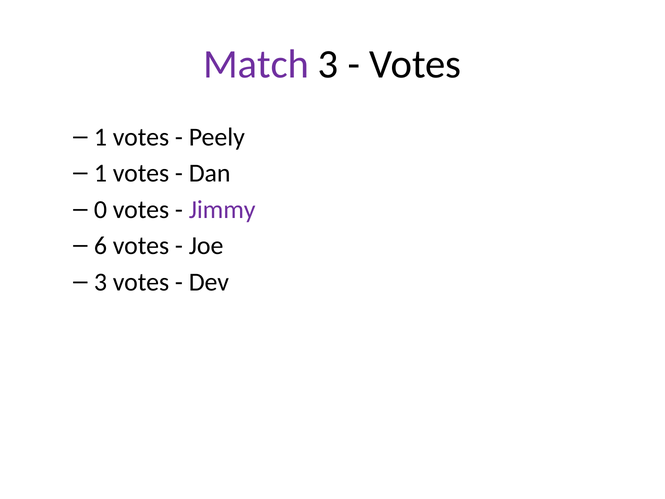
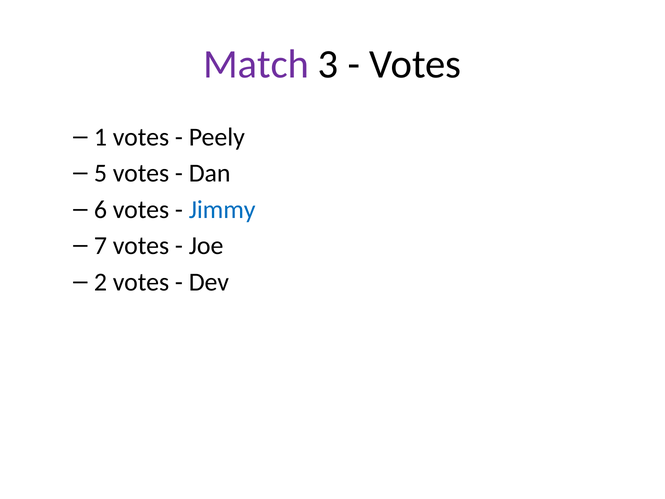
1 at (100, 173): 1 -> 5
0: 0 -> 6
Jimmy colour: purple -> blue
6: 6 -> 7
3 at (100, 282): 3 -> 2
